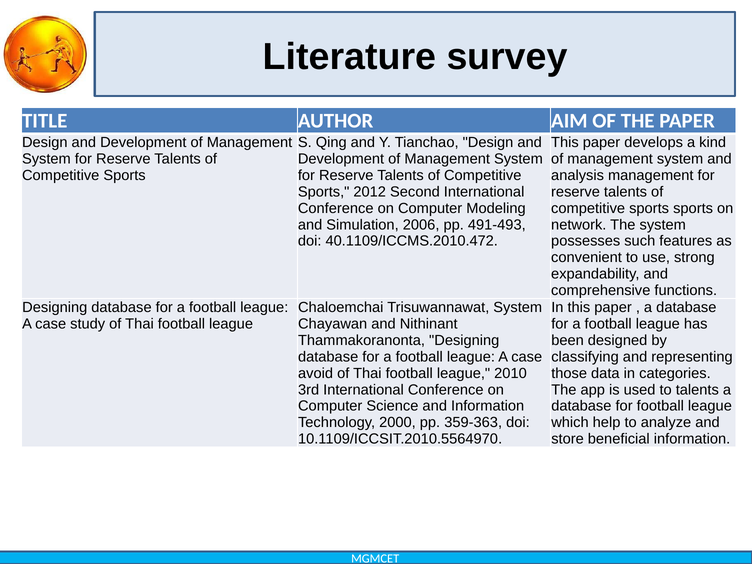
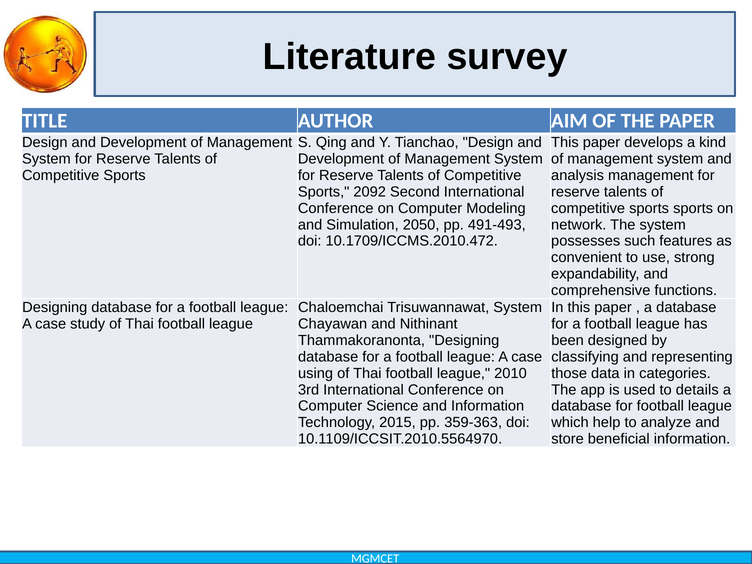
2012: 2012 -> 2092
2006: 2006 -> 2050
40.1109/ICCMS.2010.472: 40.1109/ICCMS.2010.472 -> 10.1709/ICCMS.2010.472
avoid: avoid -> using
to talents: talents -> details
2000: 2000 -> 2015
